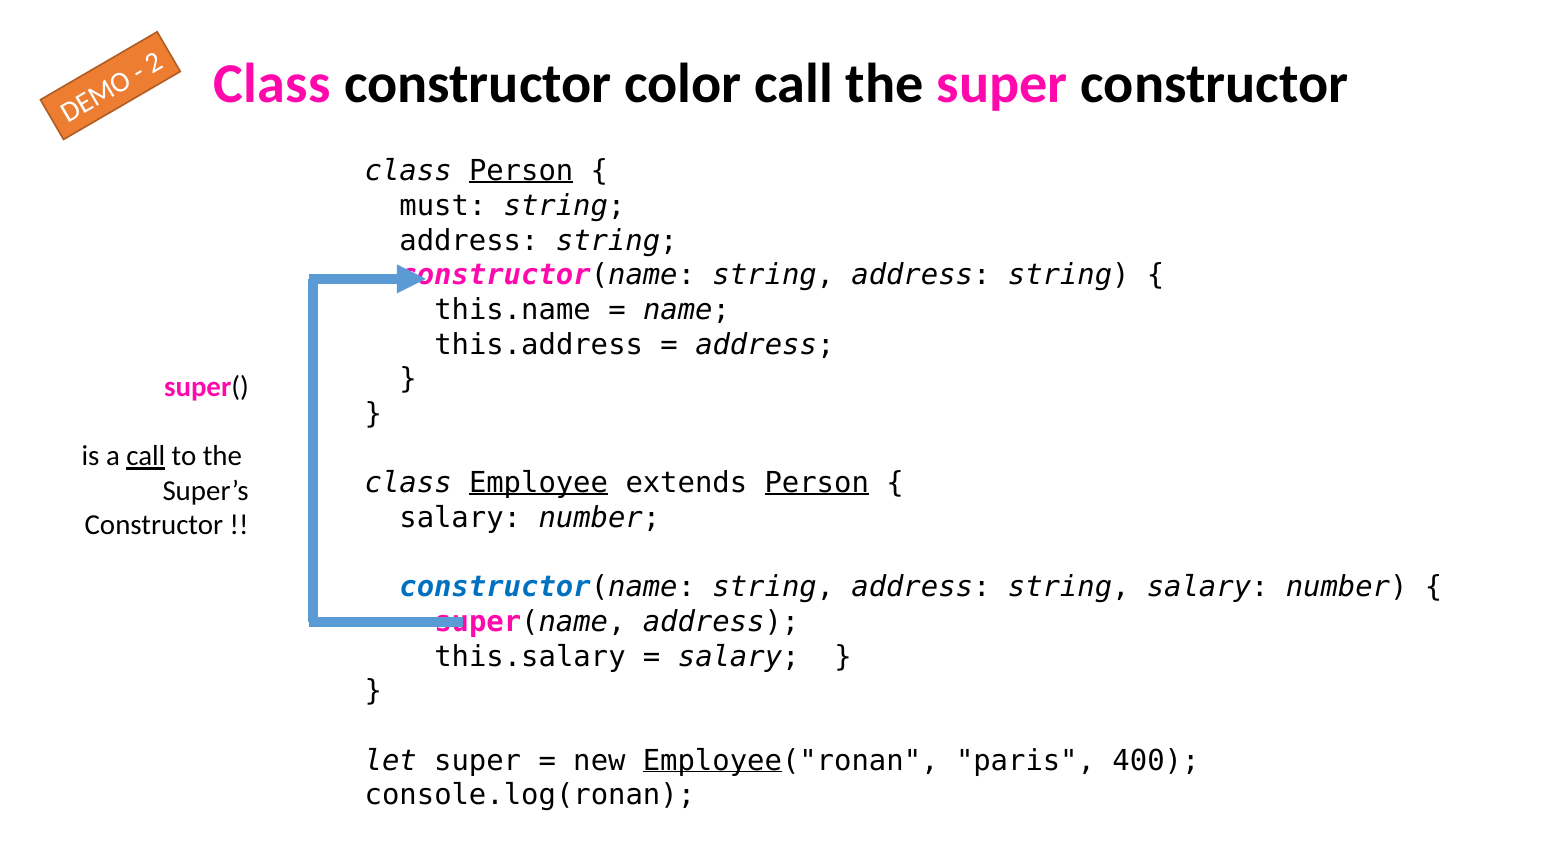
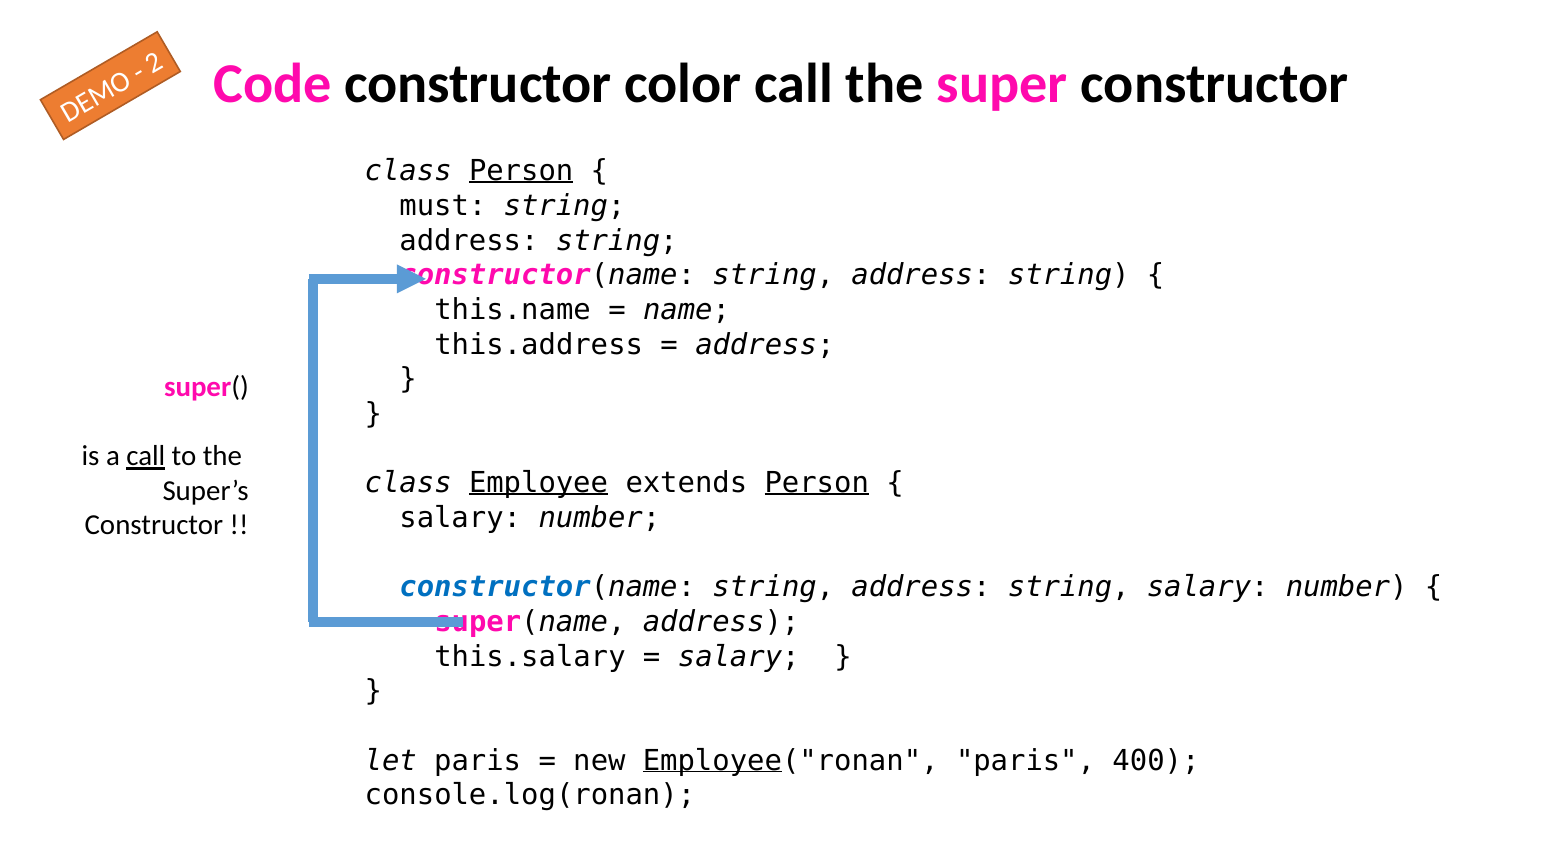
Class at (272, 84): Class -> Code
let super: super -> paris
